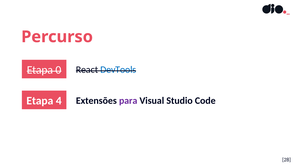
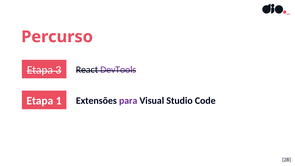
0: 0 -> 3
DevTools colour: blue -> purple
4: 4 -> 1
